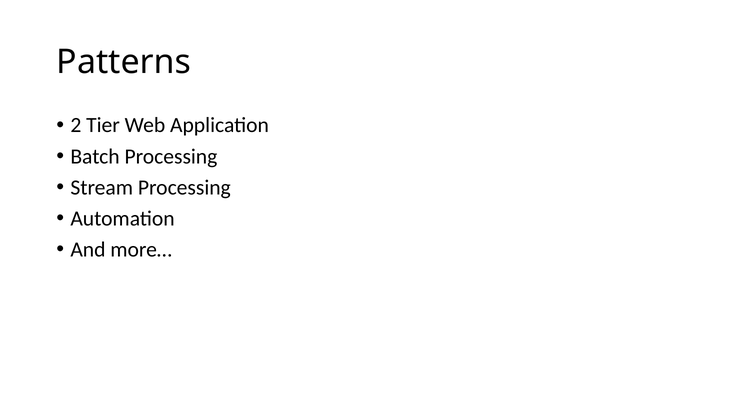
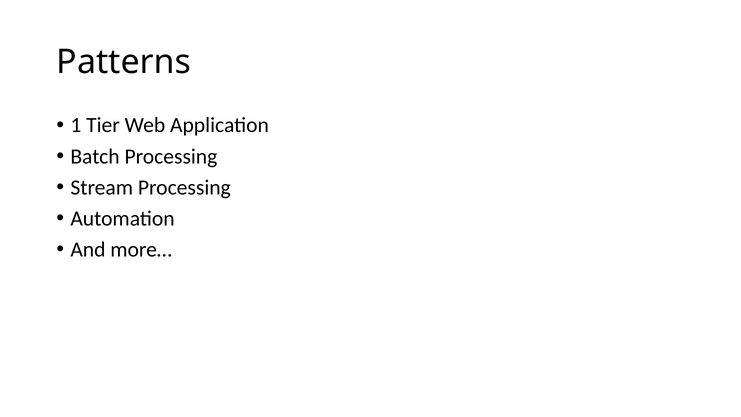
2: 2 -> 1
